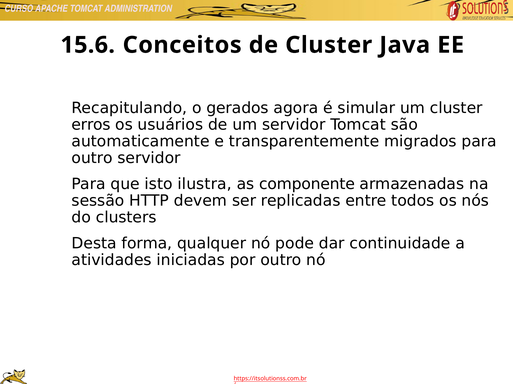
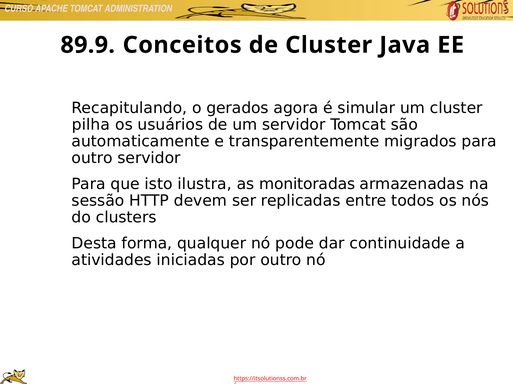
15.6: 15.6 -> 89.9
erros: erros -> pilha
componente: componente -> monitoradas
